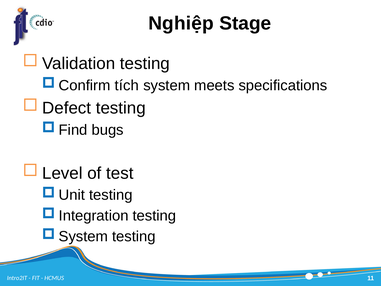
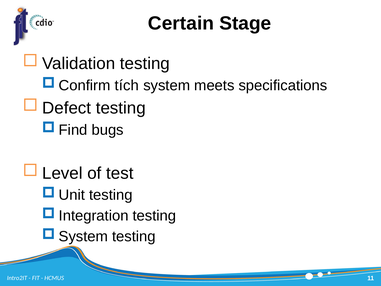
Nghiệp: Nghiệp -> Certain
